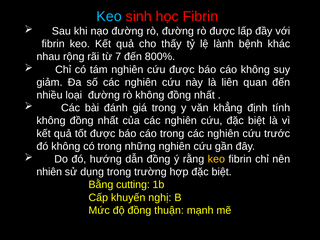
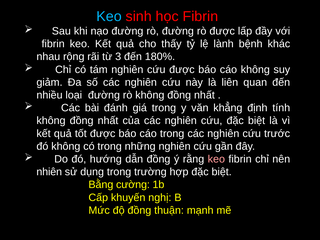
7: 7 -> 3
800%: 800% -> 180%
keo at (216, 159) colour: yellow -> pink
cutting: cutting -> cường
